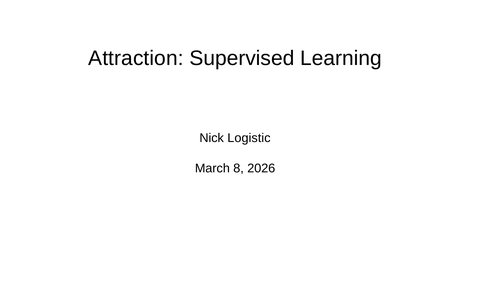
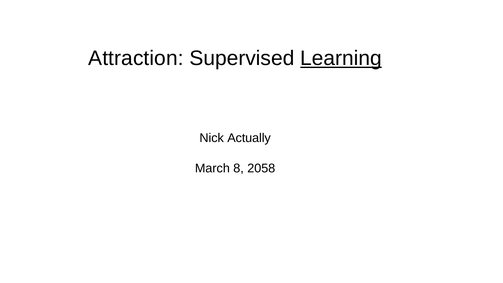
Learning underline: none -> present
Logistic: Logistic -> Actually
2026: 2026 -> 2058
